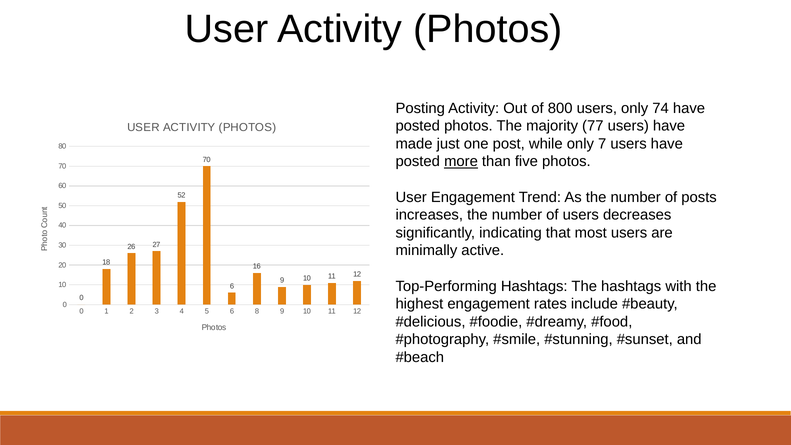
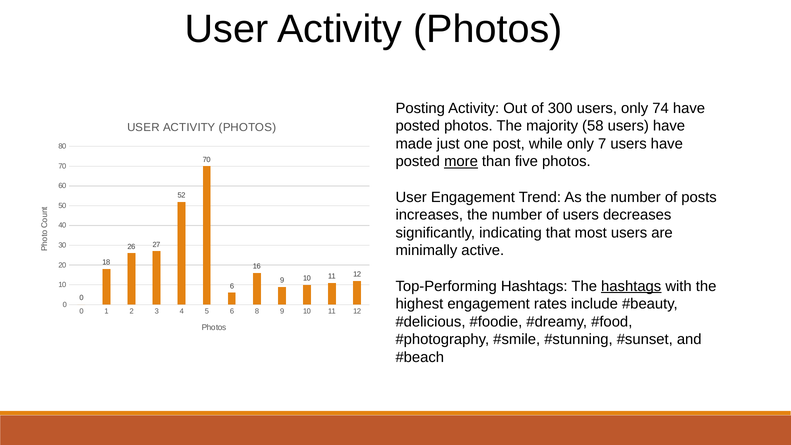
800: 800 -> 300
77: 77 -> 58
hashtags at (631, 286) underline: none -> present
